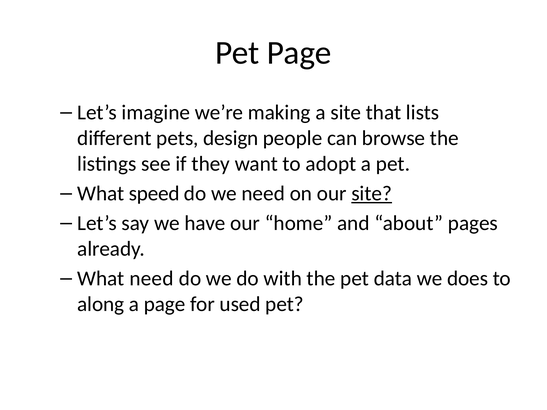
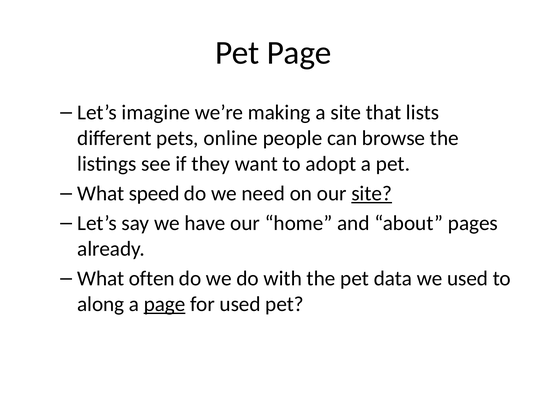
design: design -> online
What need: need -> often
we does: does -> used
page at (165, 304) underline: none -> present
